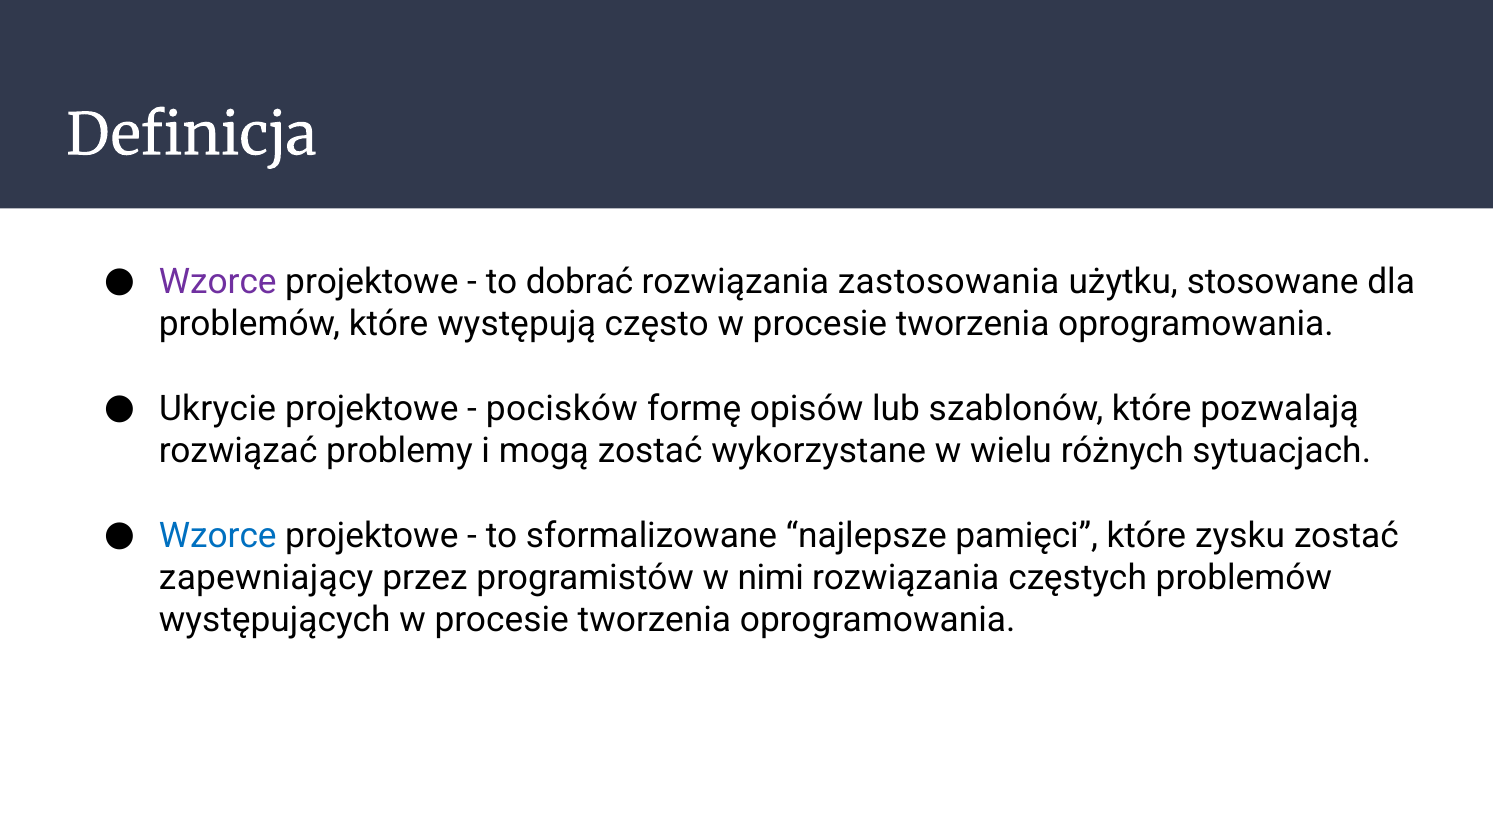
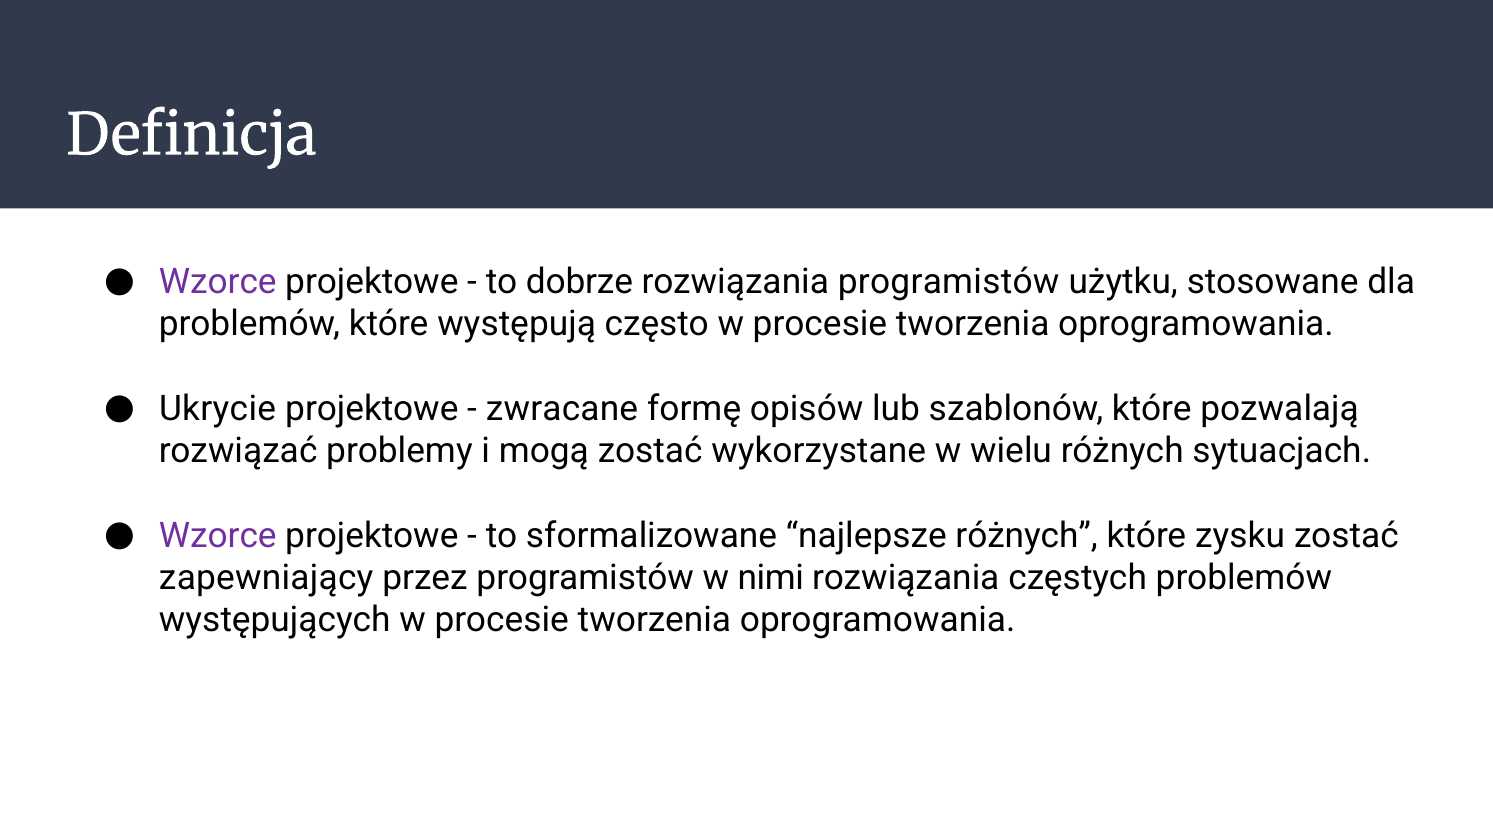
dobrać: dobrać -> dobrze
rozwiązania zastosowania: zastosowania -> programistów
pocisków: pocisków -> zwracane
Wzorce at (218, 535) colour: blue -> purple
najlepsze pamięci: pamięci -> różnych
